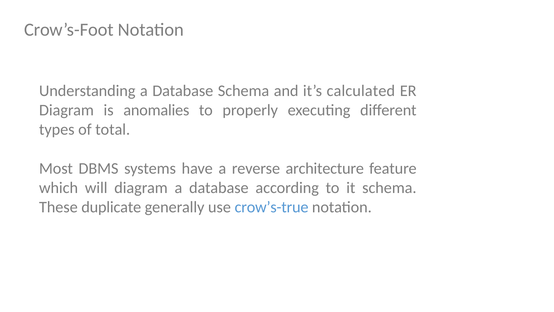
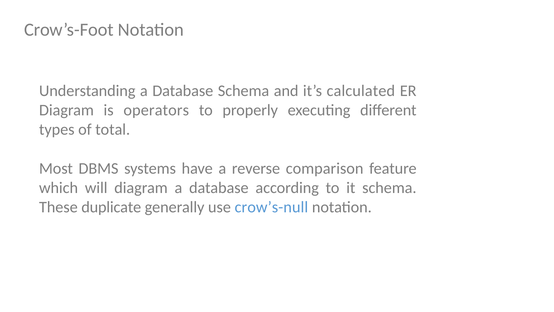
anomalies: anomalies -> operators
architecture: architecture -> comparison
crow’s-true: crow’s-true -> crow’s-null
